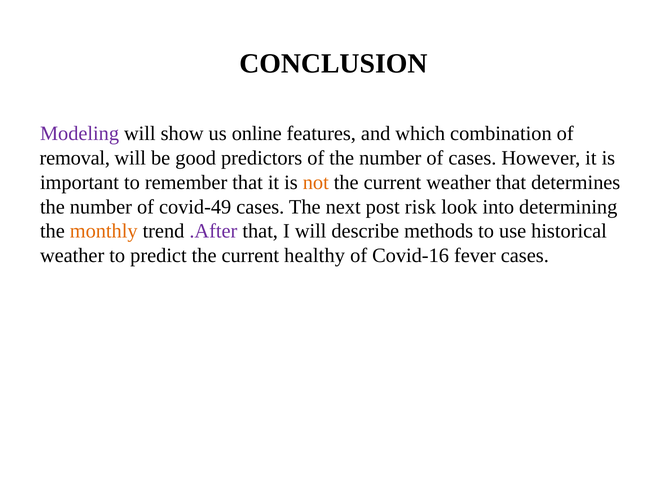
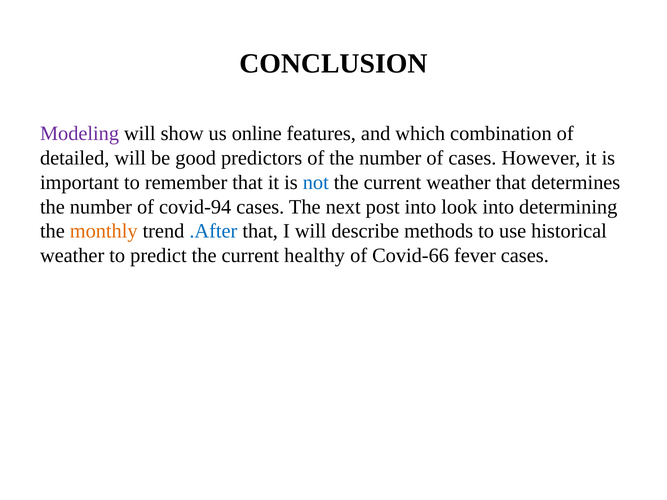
removal: removal -> detailed
not colour: orange -> blue
covid-49: covid-49 -> covid-94
post risk: risk -> into
.After colour: purple -> blue
Covid-16: Covid-16 -> Covid-66
